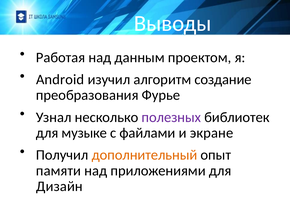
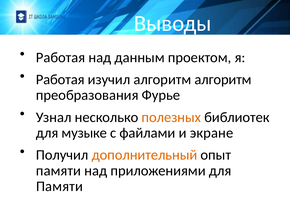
Android at (60, 80): Android -> Работая
алгоритм создание: создание -> алгоритм
полезных colour: purple -> orange
Дизайн at (59, 186): Дизайн -> Памяти
